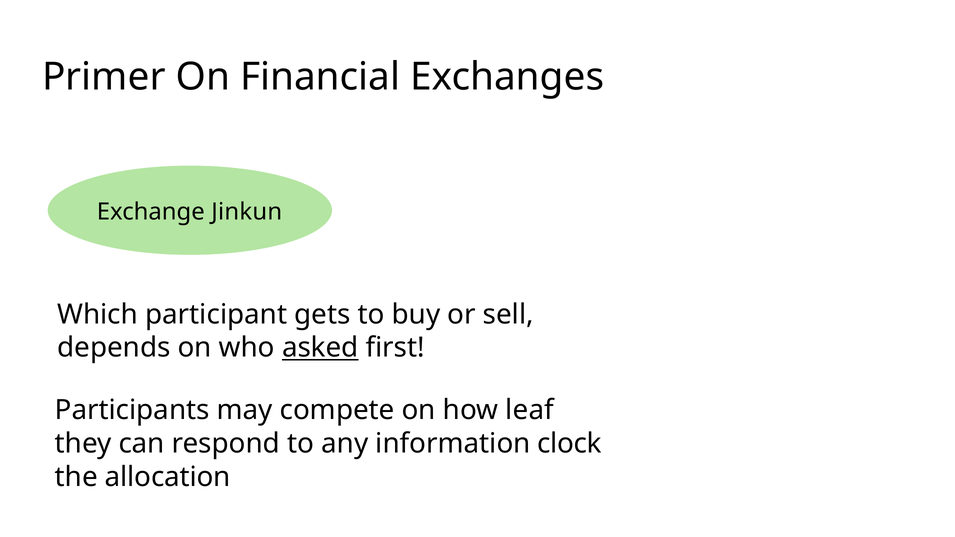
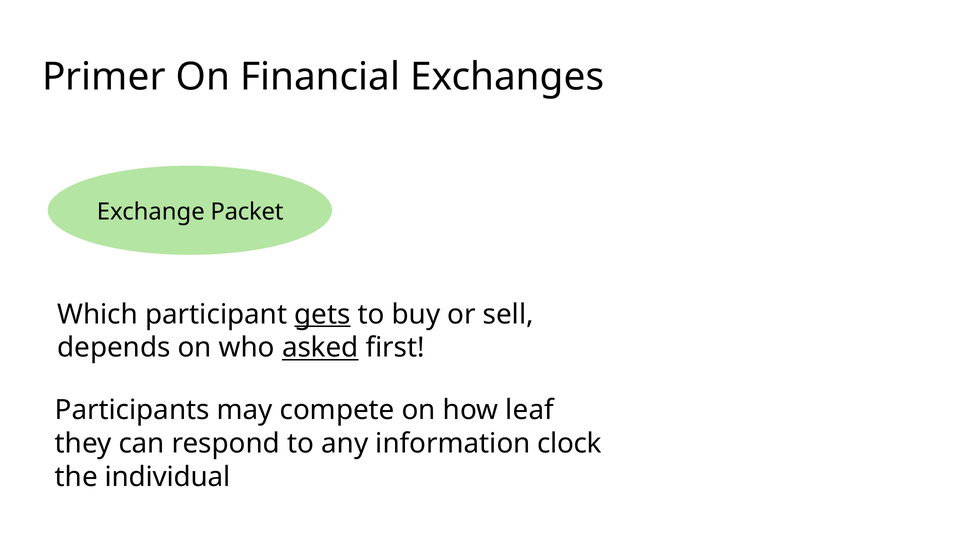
Jinkun: Jinkun -> Packet
gets underline: none -> present
allocation: allocation -> individual
